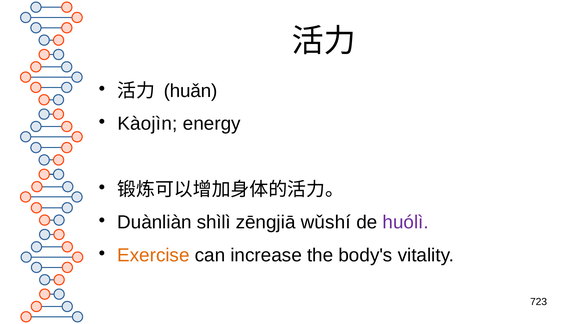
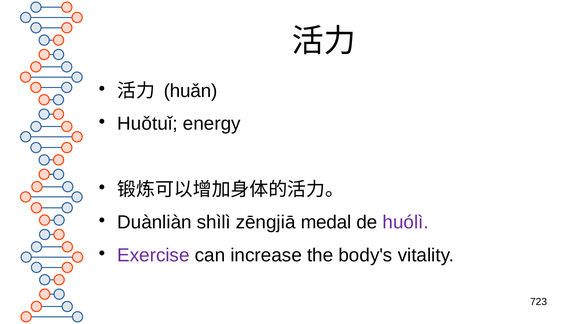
Kàojìn: Kàojìn -> Huǒtuǐ
wǔshí: wǔshí -> medal
Exercise colour: orange -> purple
